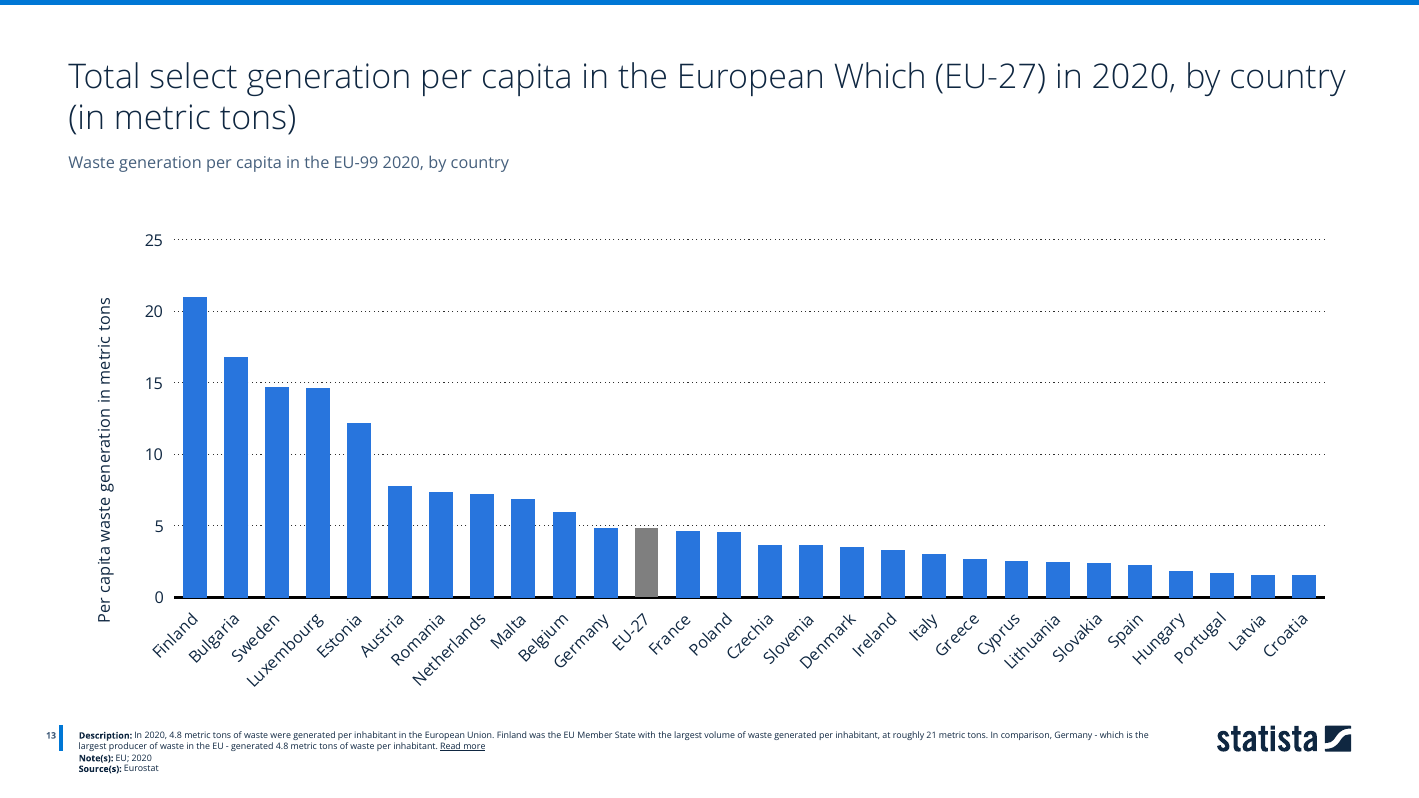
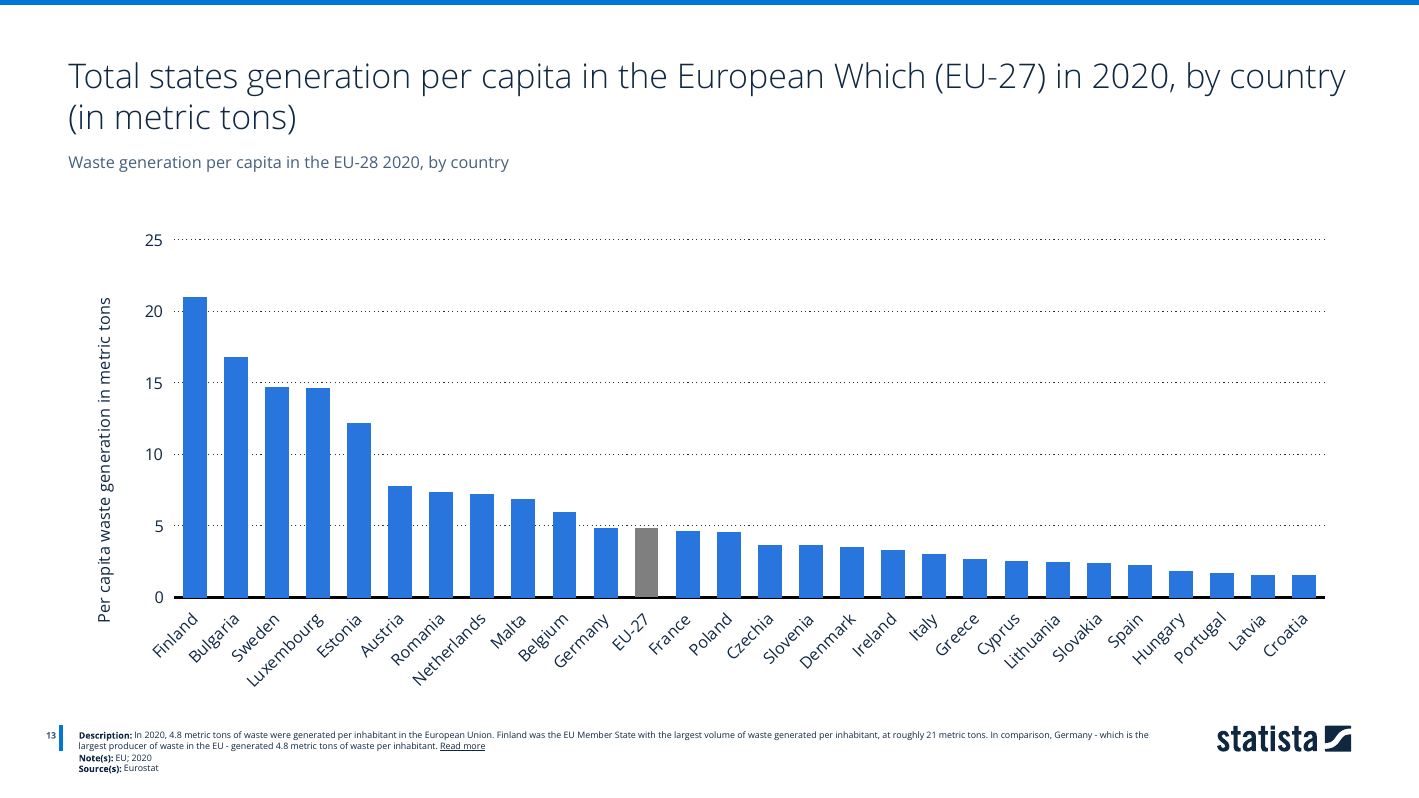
select: select -> states
EU-99: EU-99 -> EU-28
